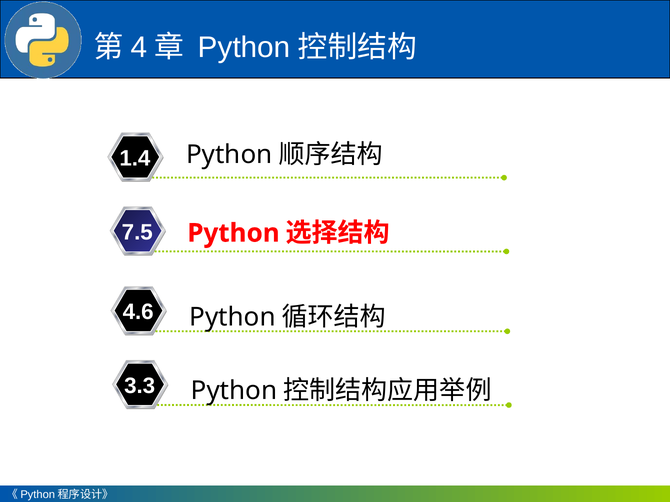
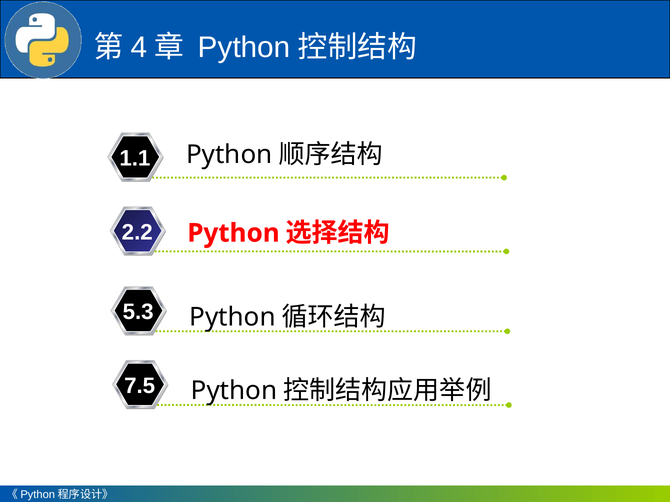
1.4: 1.4 -> 1.1
7.5: 7.5 -> 2.2
4.6: 4.6 -> 5.3
3.3: 3.3 -> 7.5
